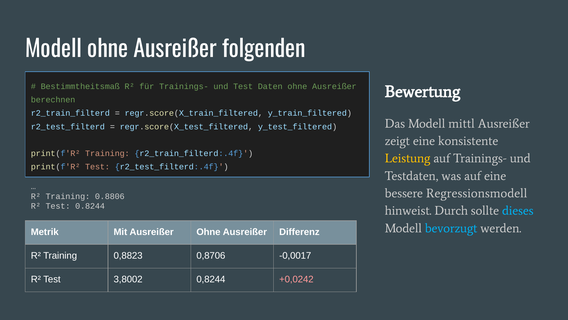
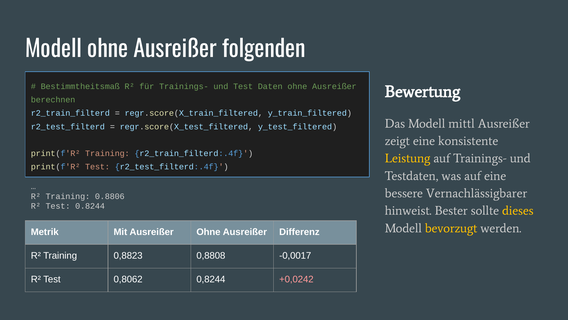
Regressionsmodell: Regressionsmodell -> Vernachlässigbarer
Durch: Durch -> Bester
dieses colour: light blue -> yellow
bevorzugt colour: light blue -> yellow
0,8706: 0,8706 -> 0,8808
3,8002: 3,8002 -> 0,8062
